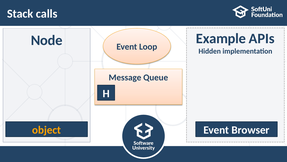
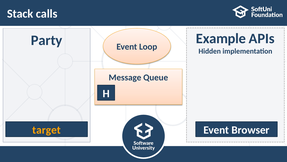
Node: Node -> Party
object: object -> target
